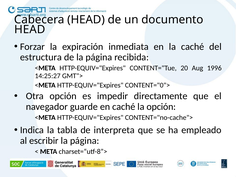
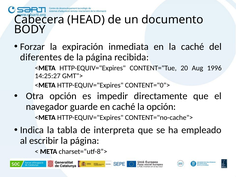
HEAD at (30, 30): HEAD -> BODY
estructura: estructura -> diferentes
